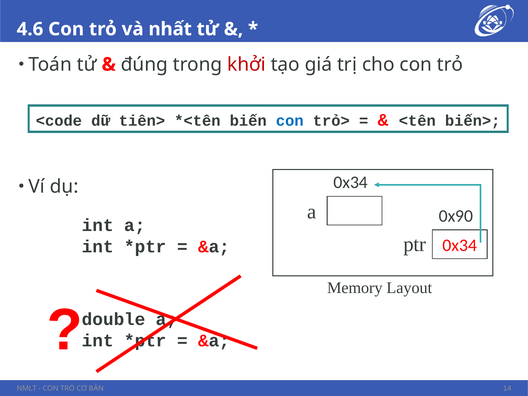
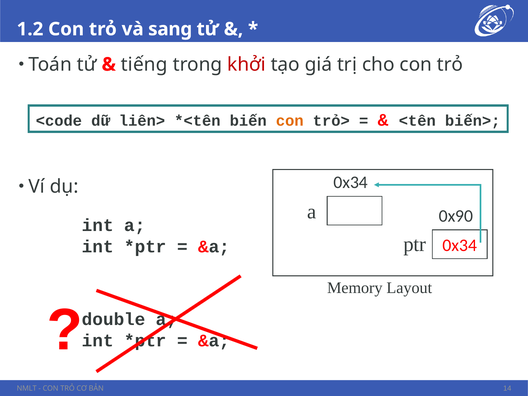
4.6: 4.6 -> 1.2
nhất: nhất -> sang
đúng: đúng -> tiếng
tiên>: tiên> -> liên>
con at (290, 121) colour: blue -> orange
